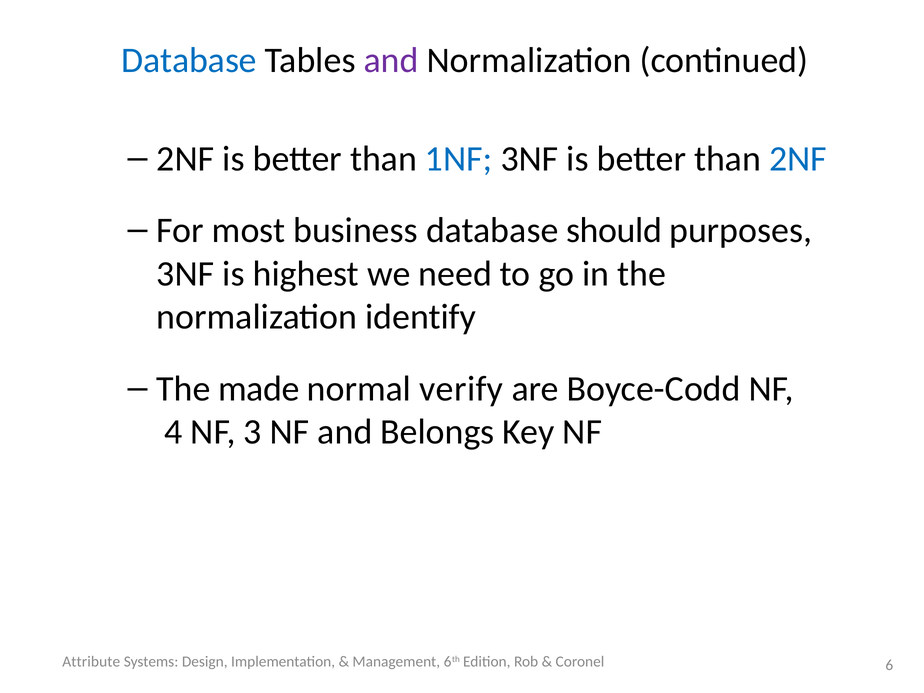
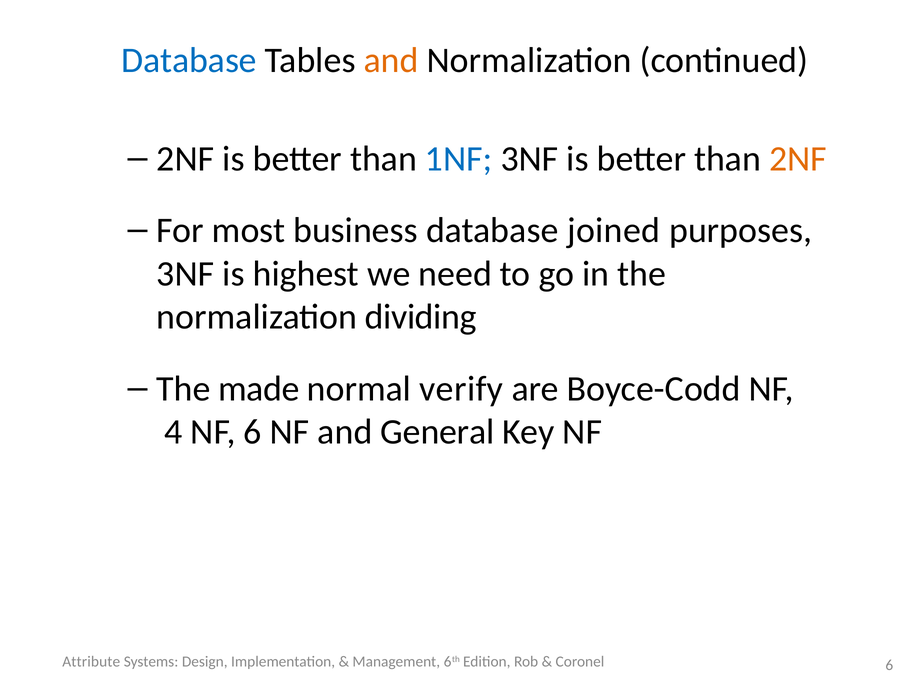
and at (391, 60) colour: purple -> orange
2NF at (798, 159) colour: blue -> orange
should: should -> joined
identify: identify -> dividing
4 NF 3: 3 -> 6
Belongs: Belongs -> General
